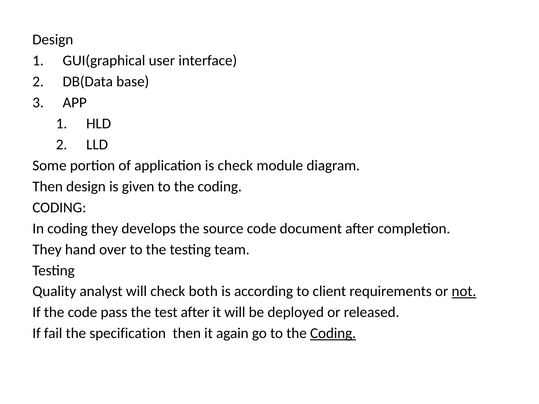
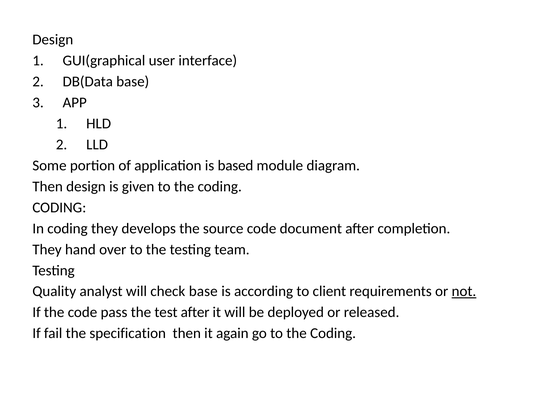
is check: check -> based
check both: both -> base
Coding at (333, 334) underline: present -> none
